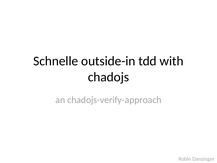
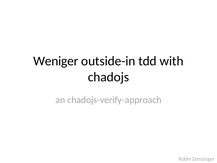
Schnelle: Schnelle -> Weniger
